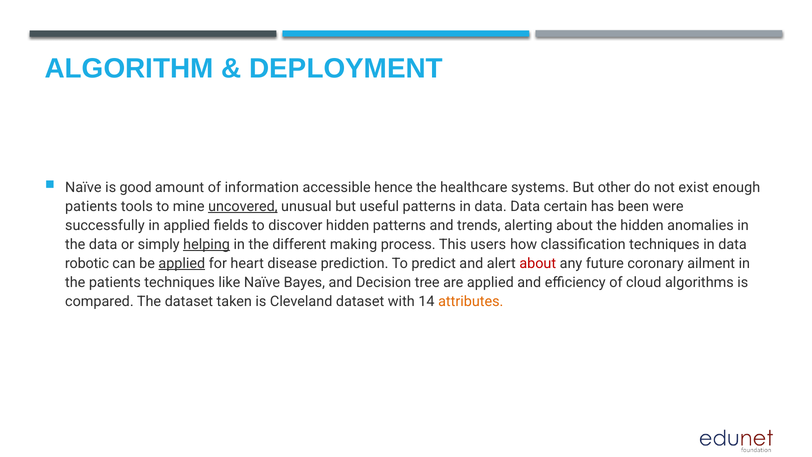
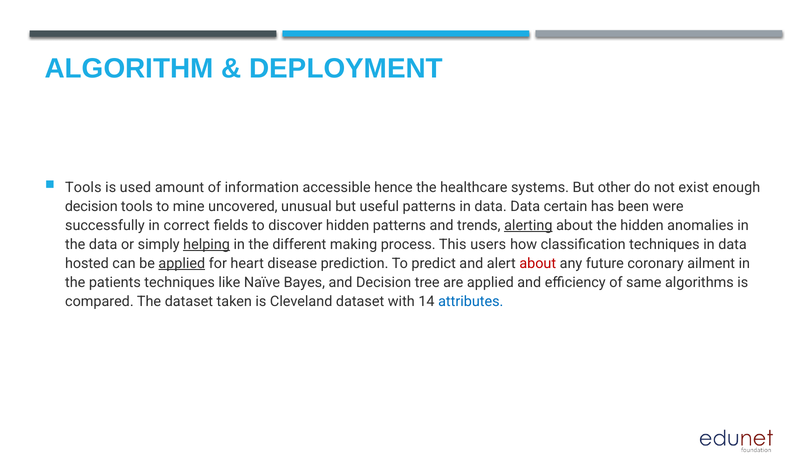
Naïve at (83, 187): Naïve -> Tools
good: good -> used
patients at (91, 206): patients -> decision
uncovered underline: present -> none
in applied: applied -> correct
alerting underline: none -> present
robotic: robotic -> hosted
cloud: cloud -> same
attributes colour: orange -> blue
